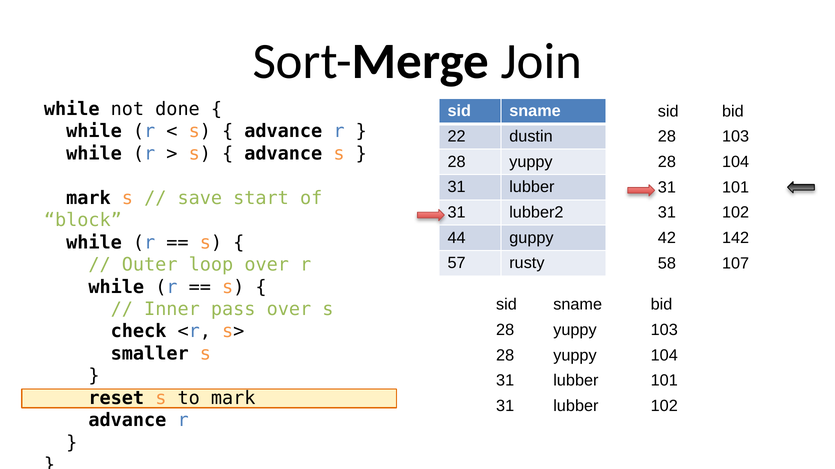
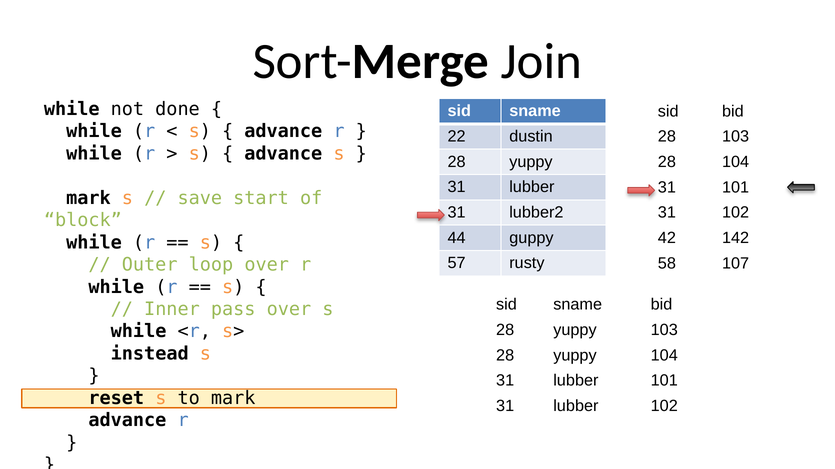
check at (139, 332): check -> while
smaller: smaller -> instead
